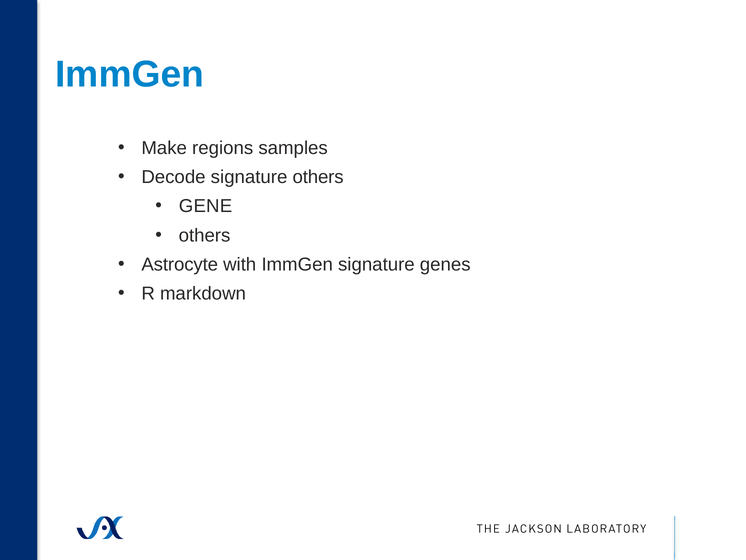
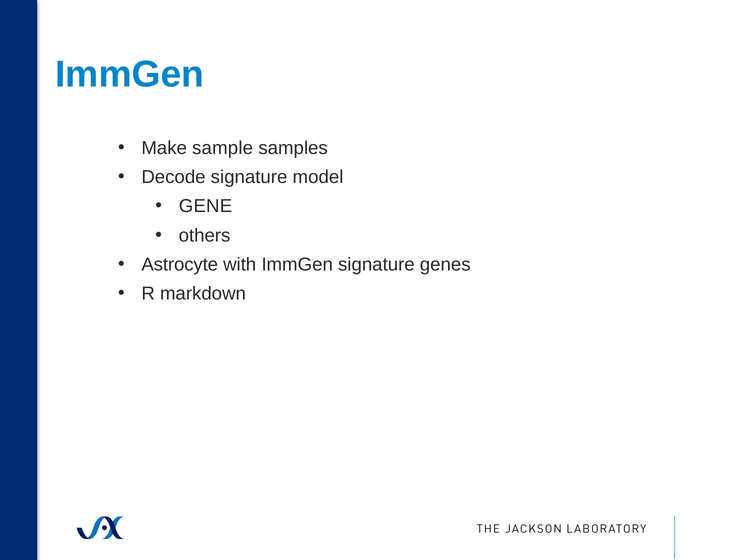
regions: regions -> sample
signature others: others -> model
